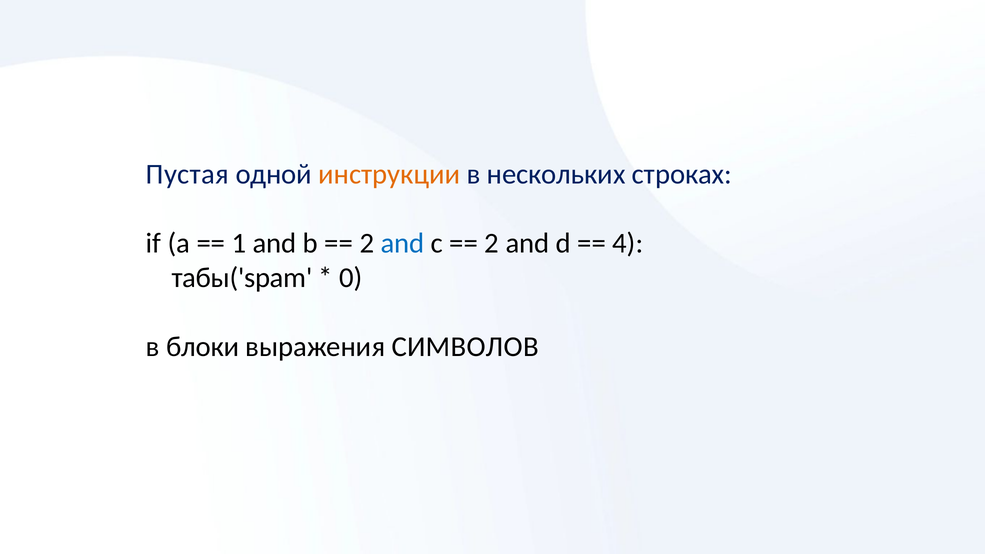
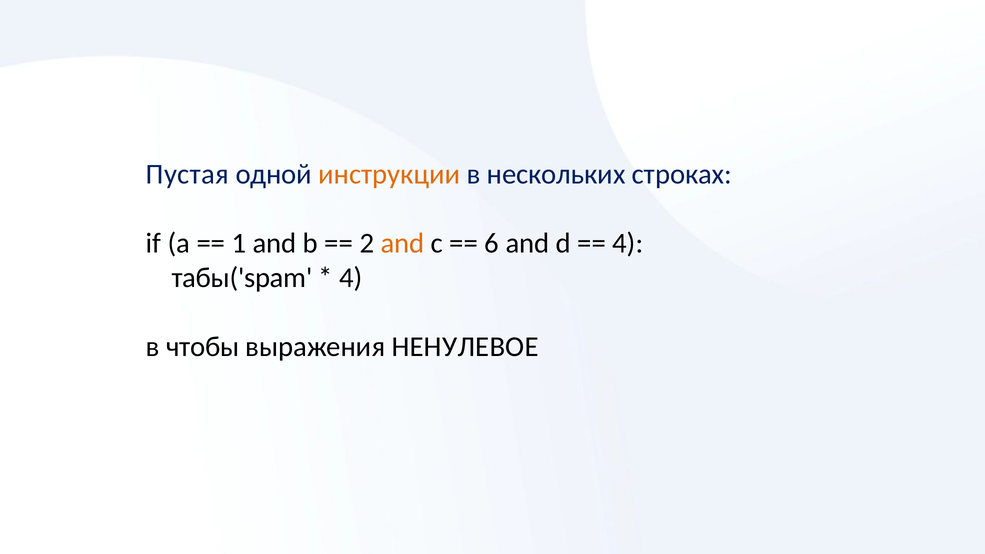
and at (402, 243) colour: blue -> orange
2 at (492, 243): 2 -> 6
0 at (351, 278): 0 -> 4
блоки: блоки -> чтобы
СИМВОЛОВ: СИМВОЛОВ -> НЕНУЛЕВОЕ
